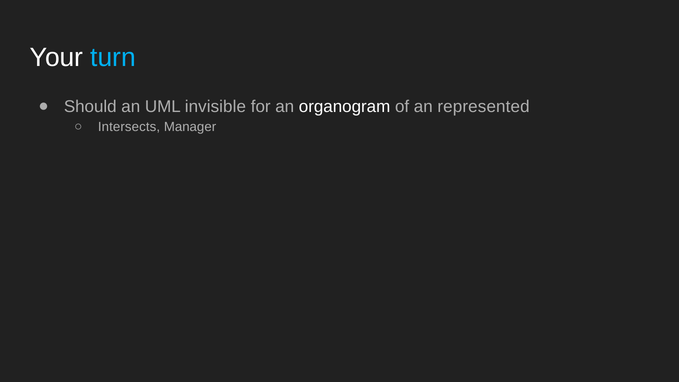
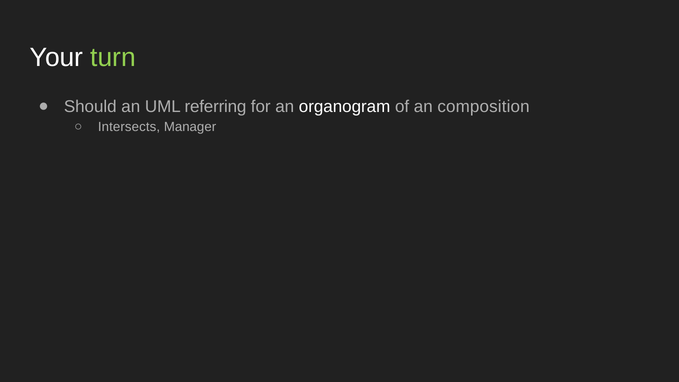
turn colour: light blue -> light green
invisible: invisible -> referring
represented: represented -> composition
